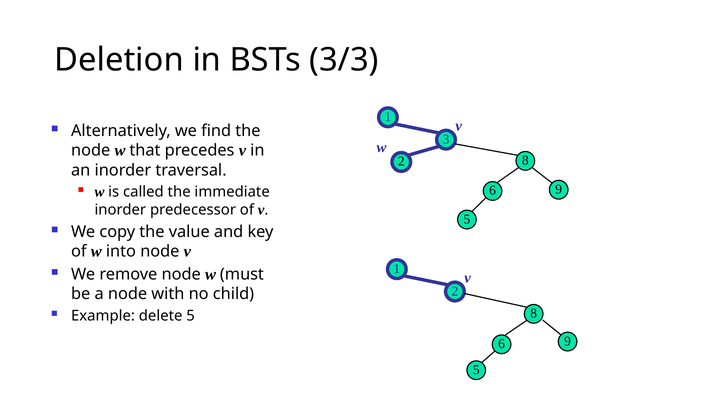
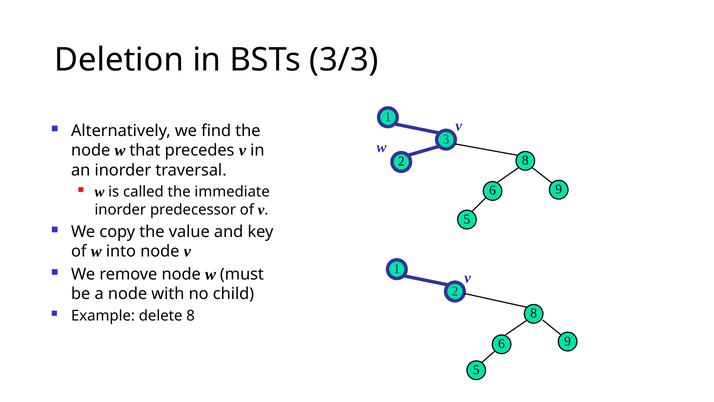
delete 5: 5 -> 8
